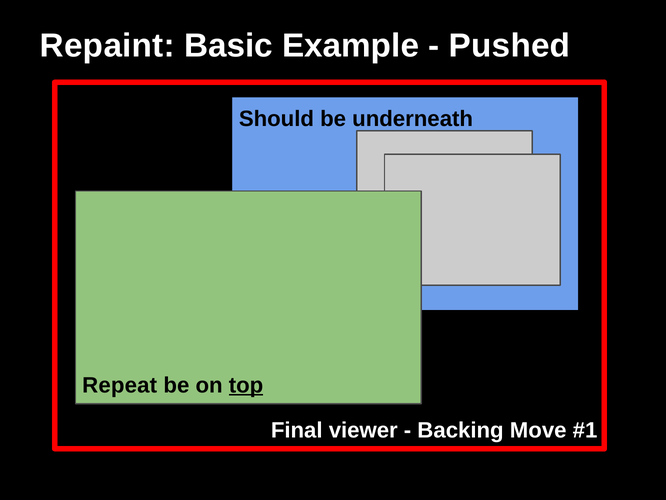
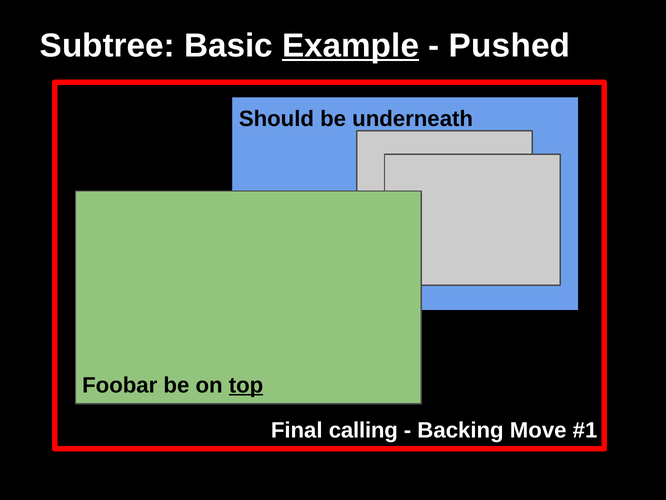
Repaint: Repaint -> Subtree
Example underline: none -> present
Repeat: Repeat -> Foobar
viewer: viewer -> calling
